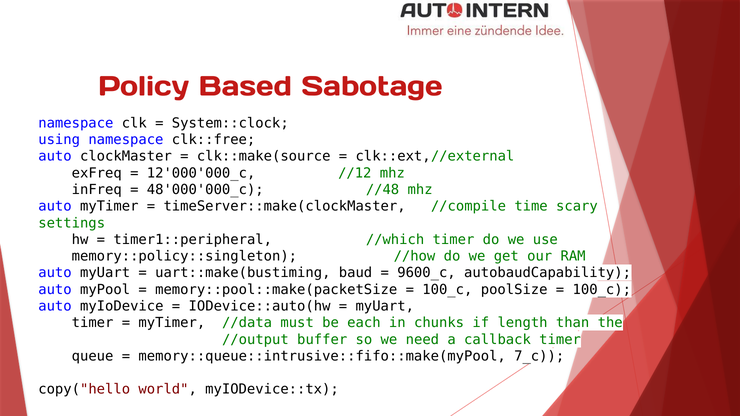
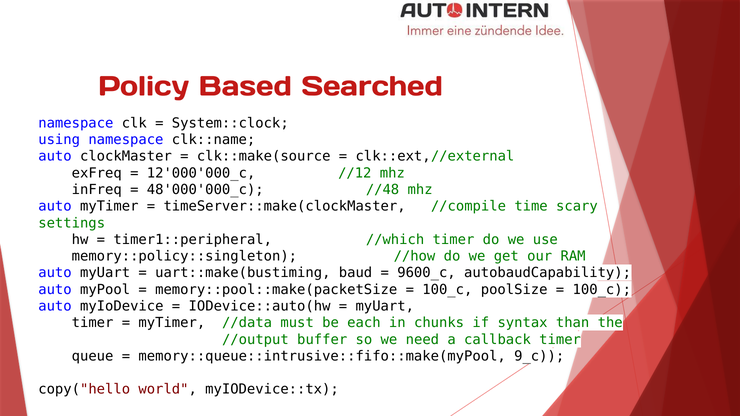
Sabotage: Sabotage -> Searched
clk::free: clk::free -> clk::name
length: length -> syntax
7_c: 7_c -> 9_c
